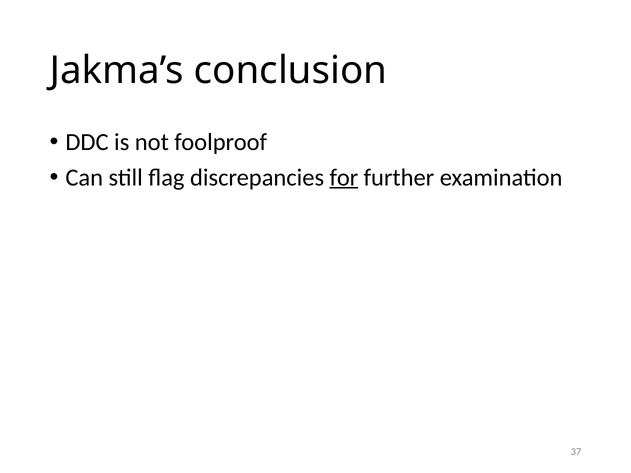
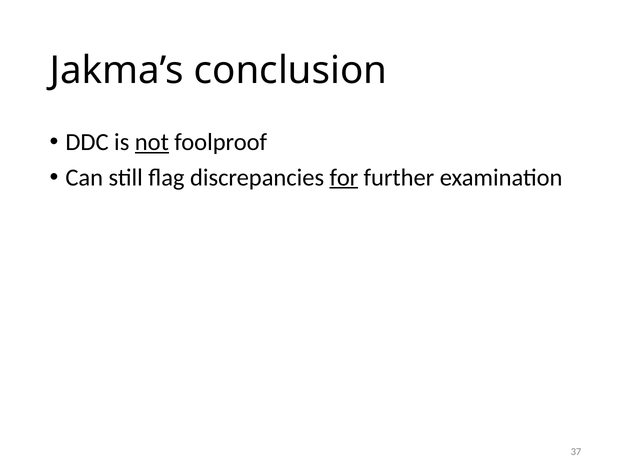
not underline: none -> present
